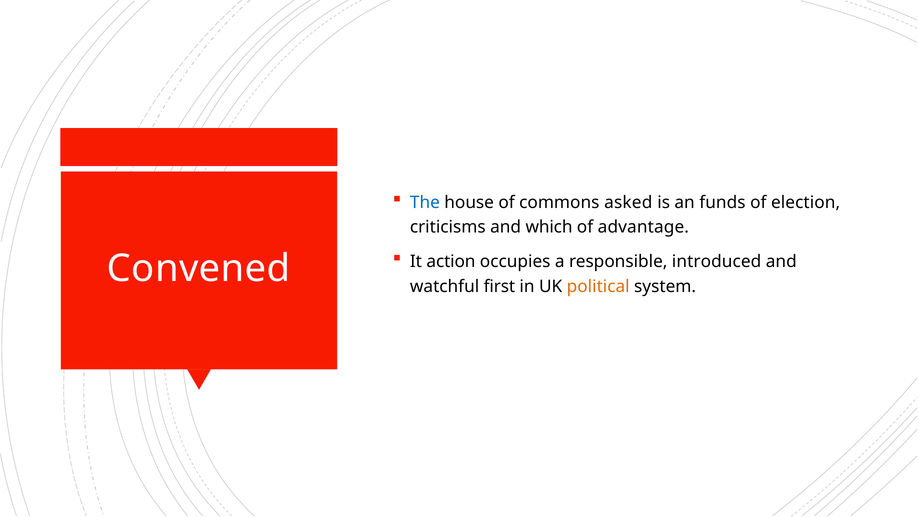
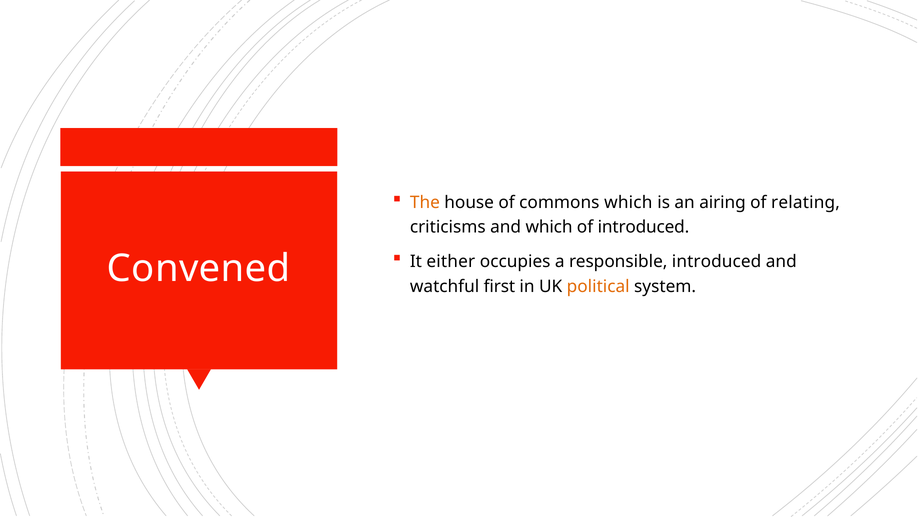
The colour: blue -> orange
commons asked: asked -> which
funds: funds -> airing
election: election -> relating
of advantage: advantage -> introduced
action: action -> either
